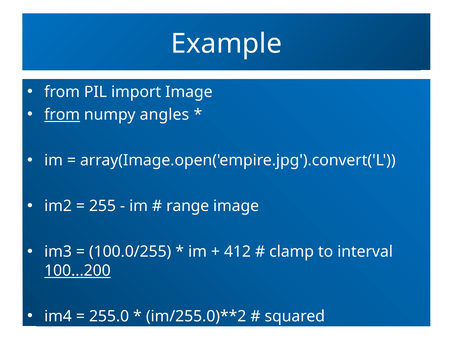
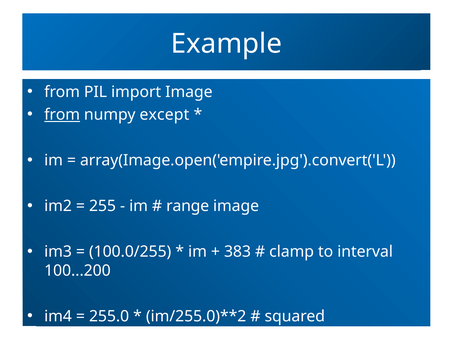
angles: angles -> except
412: 412 -> 383
100...200 underline: present -> none
